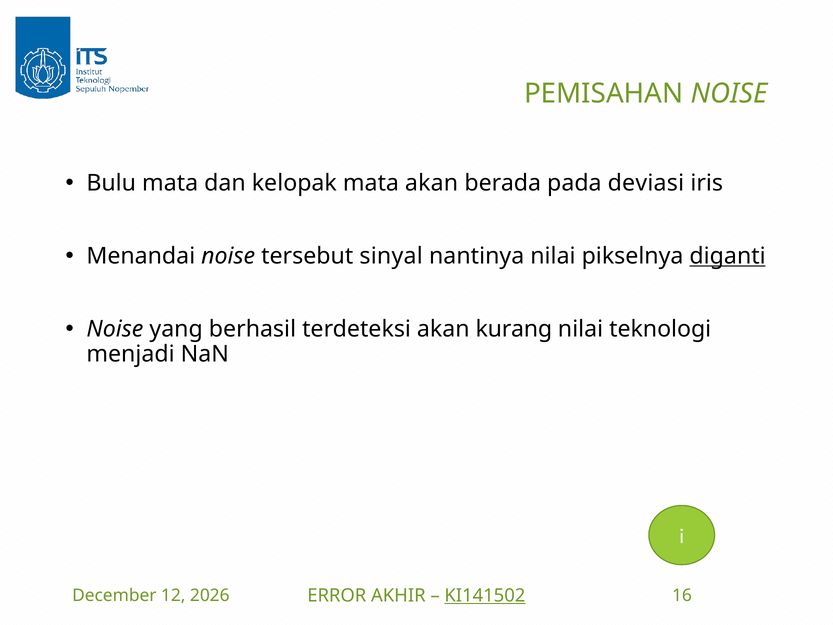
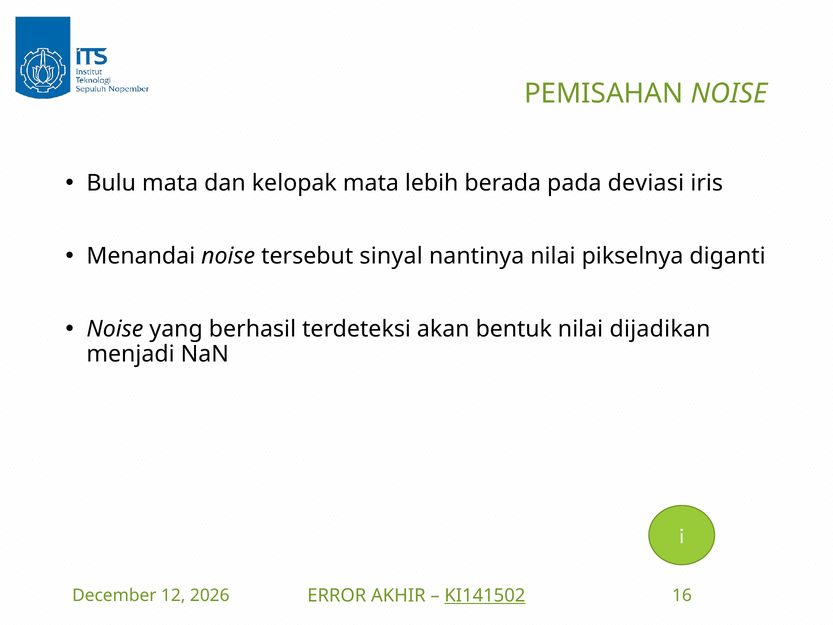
mata akan: akan -> lebih
diganti underline: present -> none
kurang: kurang -> bentuk
teknologi: teknologi -> dijadikan
